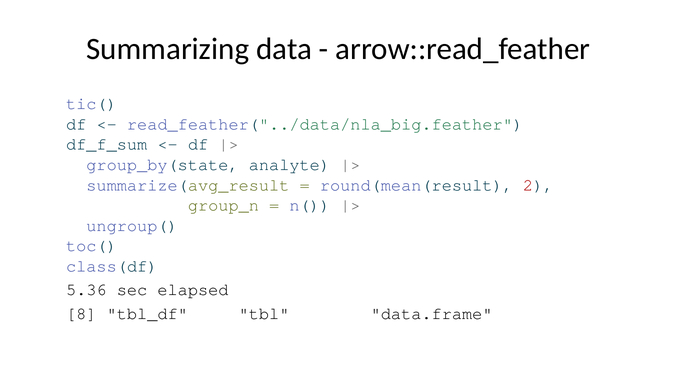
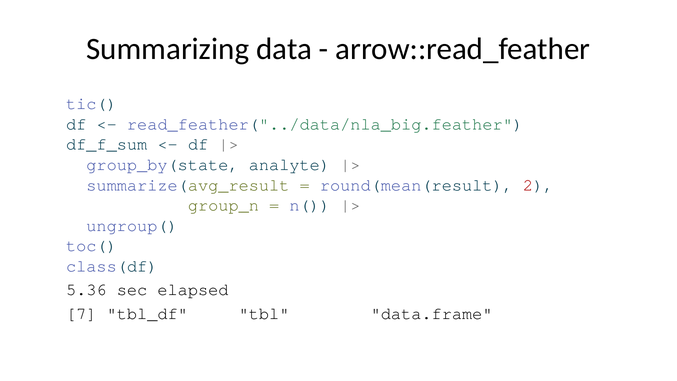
8: 8 -> 7
